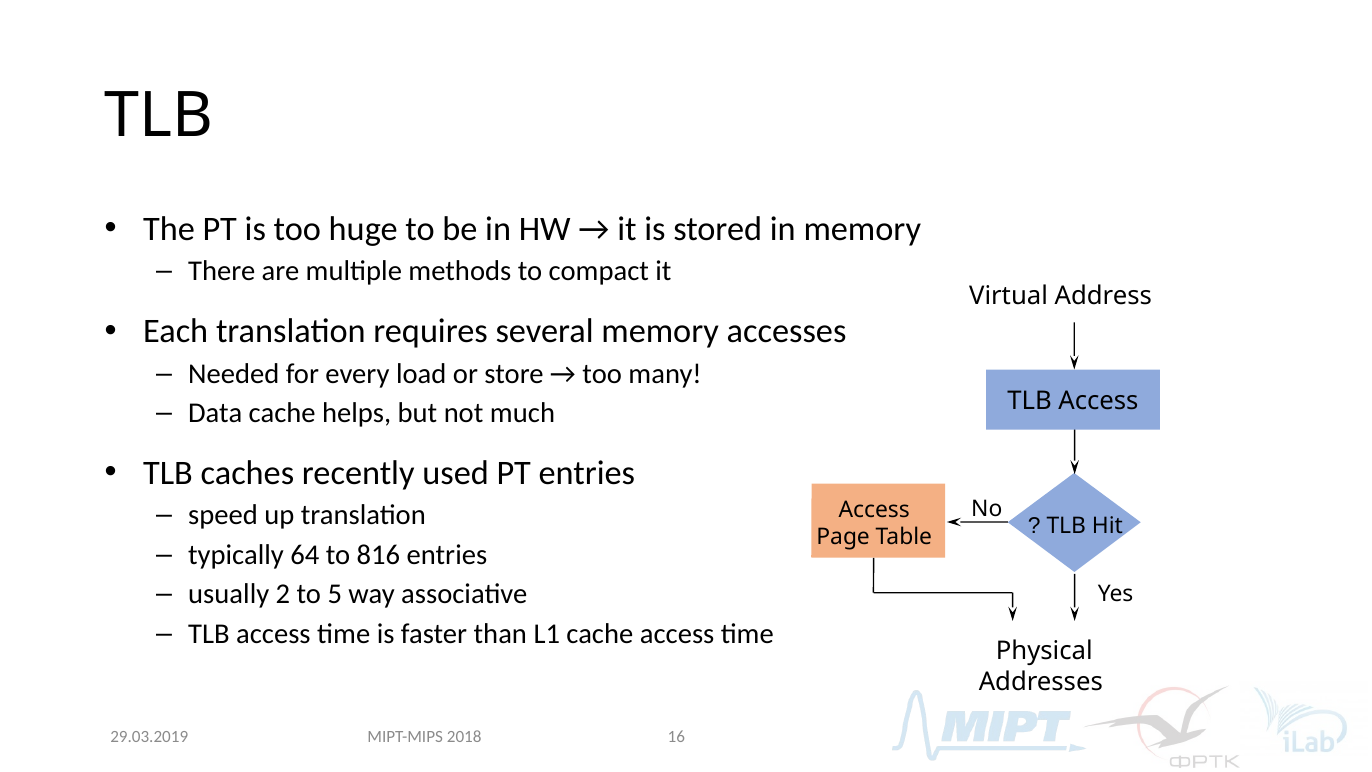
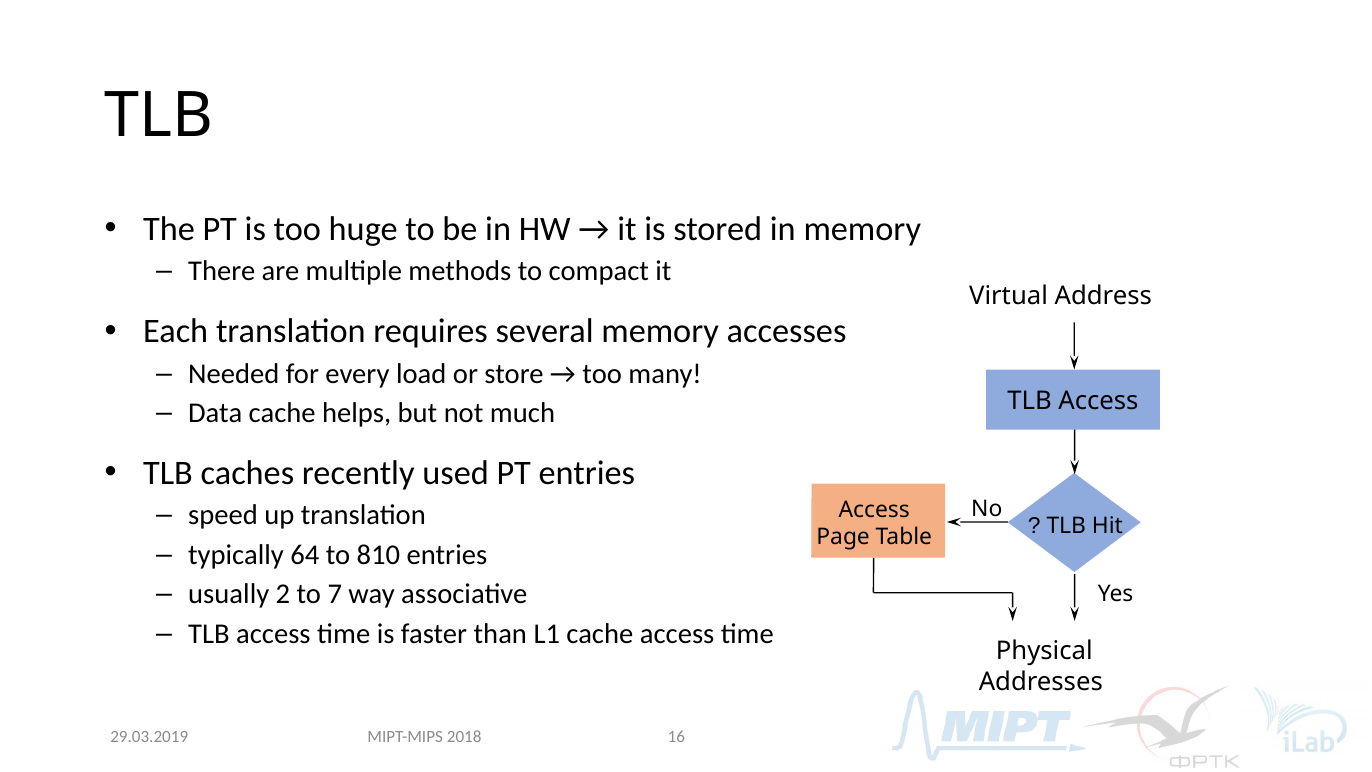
816: 816 -> 810
5: 5 -> 7
